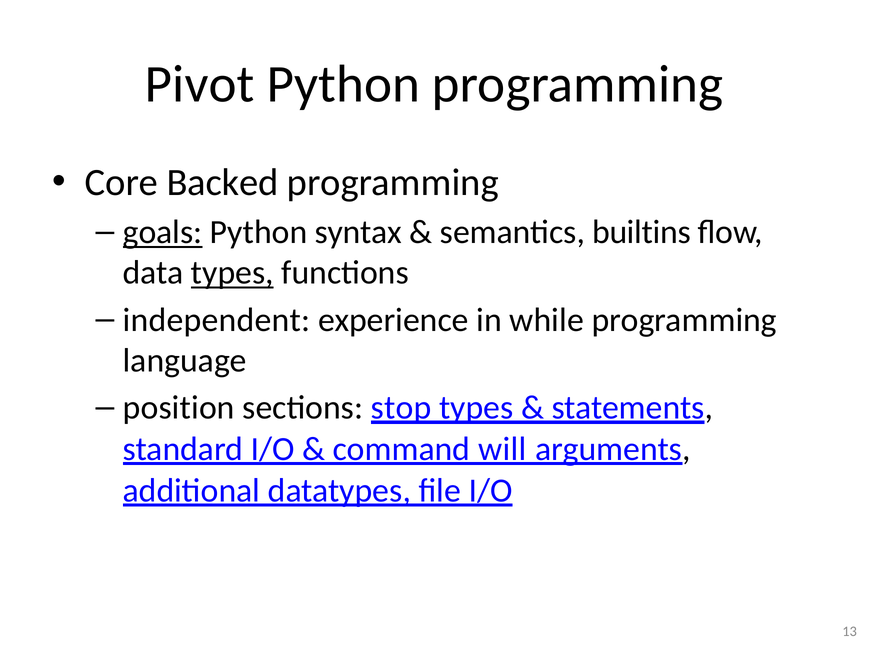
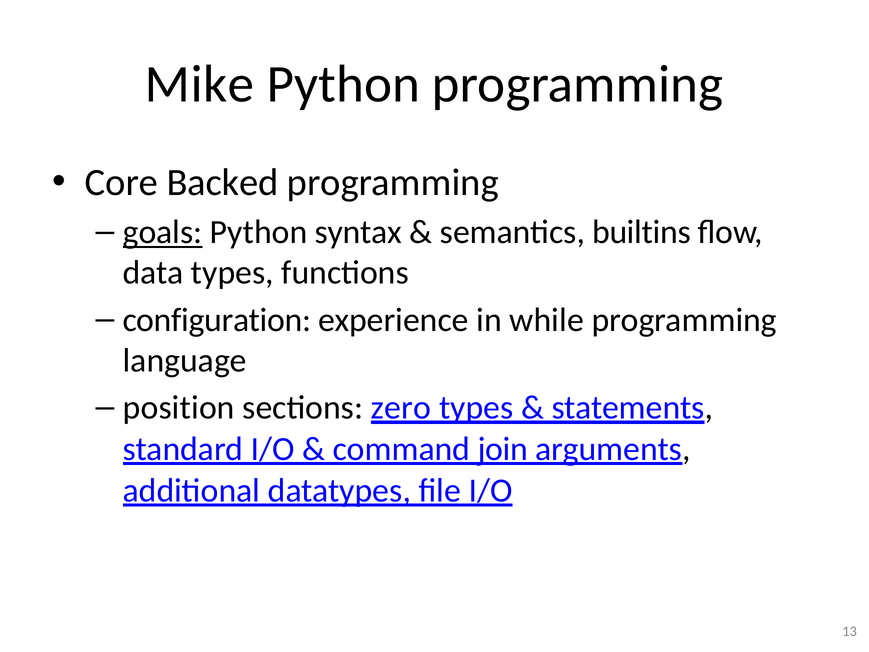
Pivot: Pivot -> Mike
types at (232, 273) underline: present -> none
independent: independent -> configuration
stop: stop -> zero
will: will -> join
